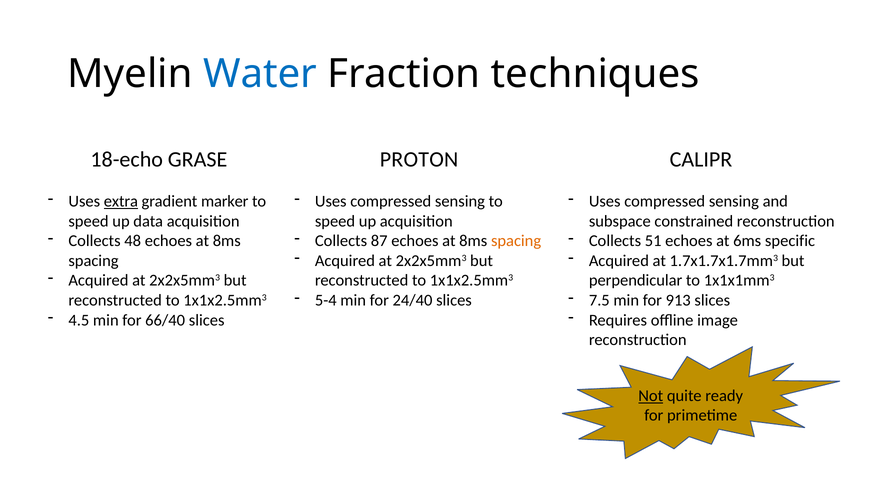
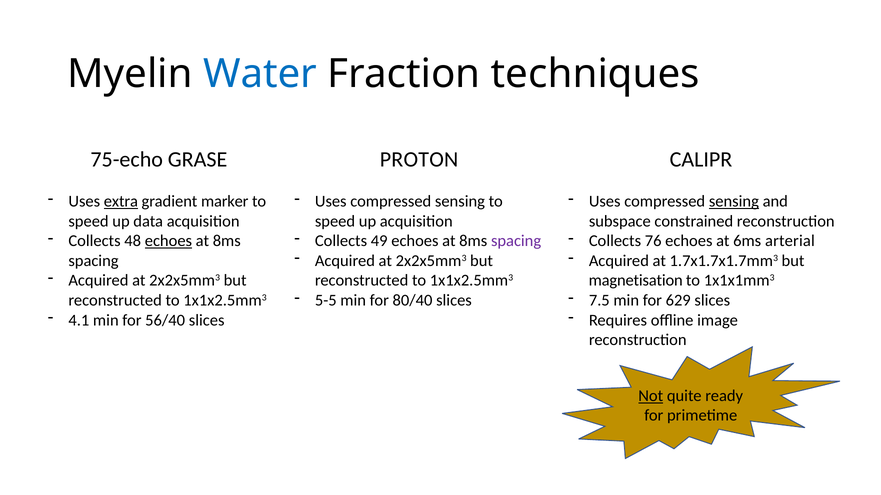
18-echo: 18-echo -> 75-echo
sensing at (734, 202) underline: none -> present
echoes at (168, 241) underline: none -> present
87: 87 -> 49
spacing at (516, 241) colour: orange -> purple
51: 51 -> 76
specific: specific -> arterial
perpendicular: perpendicular -> magnetisation
5-4: 5-4 -> 5-5
24/40: 24/40 -> 80/40
913: 913 -> 629
4.5: 4.5 -> 4.1
66/40: 66/40 -> 56/40
